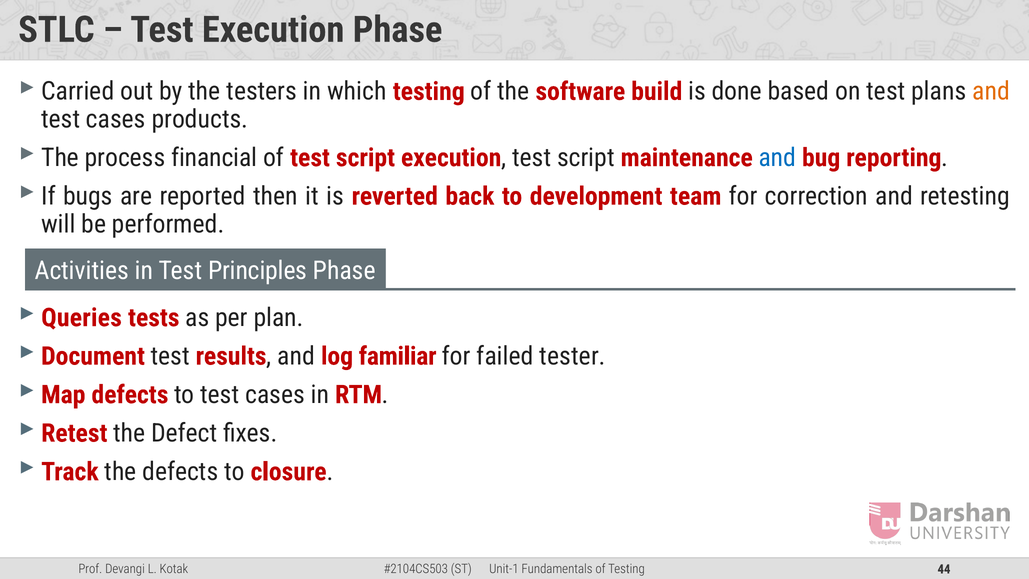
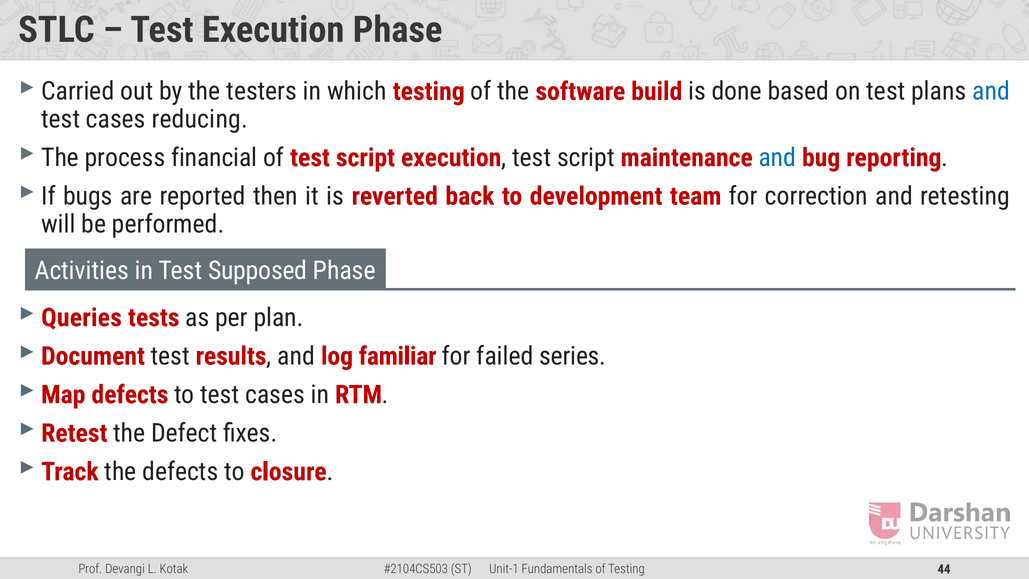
and at (991, 91) colour: orange -> blue
products: products -> reducing
Principles: Principles -> Supposed
tester: tester -> series
